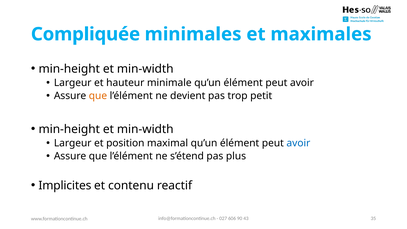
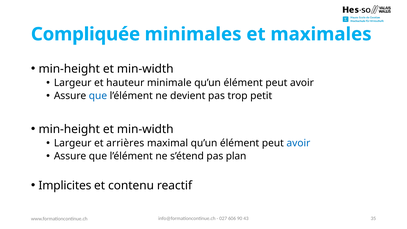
que at (98, 96) colour: orange -> blue
position: position -> arrières
plus: plus -> plan
